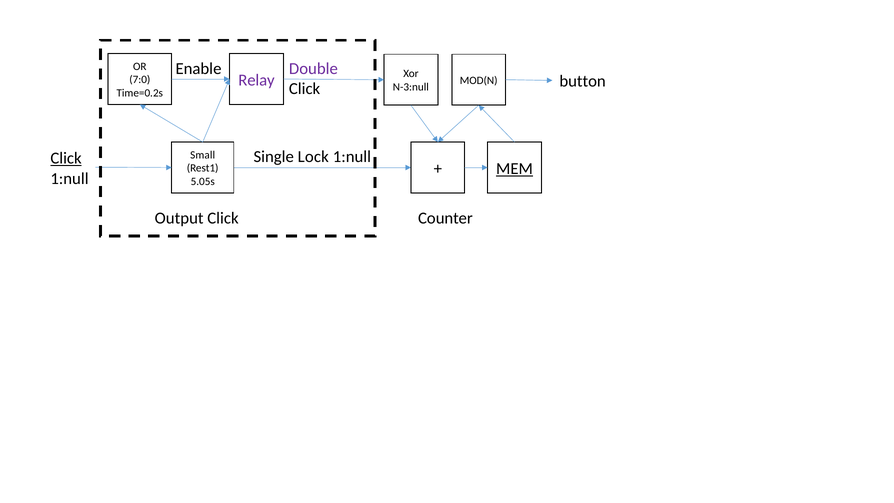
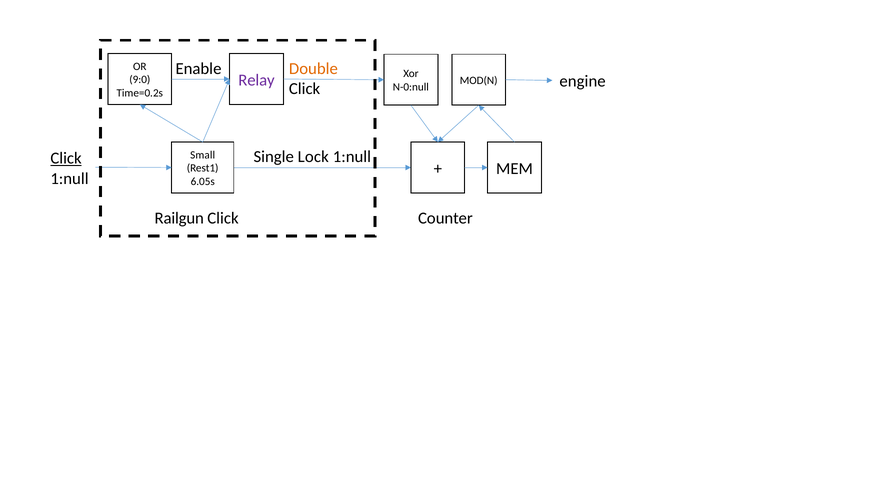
Double colour: purple -> orange
button: button -> engine
7:0: 7:0 -> 9:0
N-3:null: N-3:null -> N-0:null
MEM underline: present -> none
5.05s: 5.05s -> 6.05s
Output: Output -> Railgun
